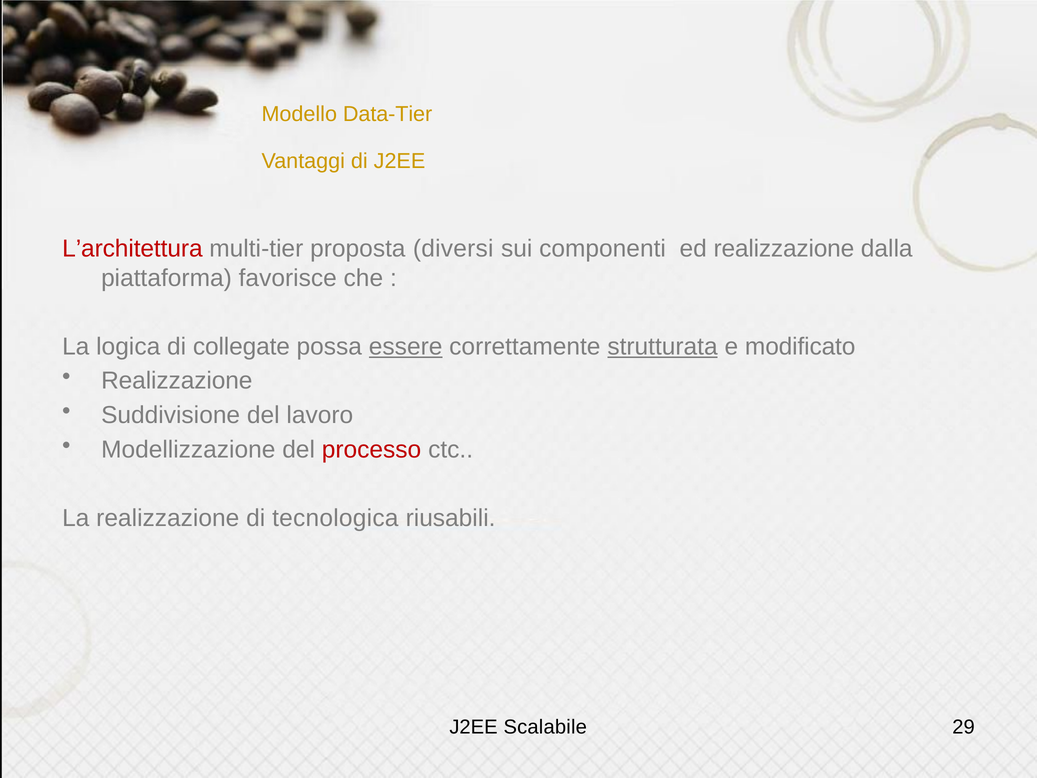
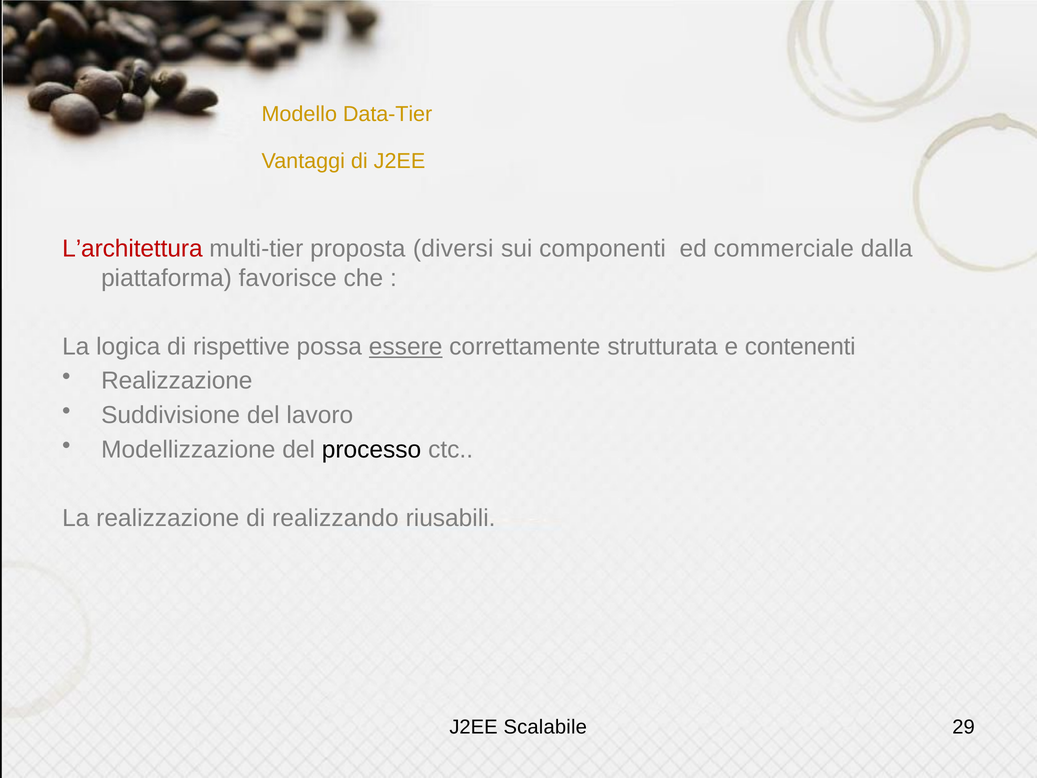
ed realizzazione: realizzazione -> commerciale
collegate: collegate -> rispettive
strutturata underline: present -> none
modificato: modificato -> contenenti
processo colour: red -> black
tecnologica: tecnologica -> realizzando
